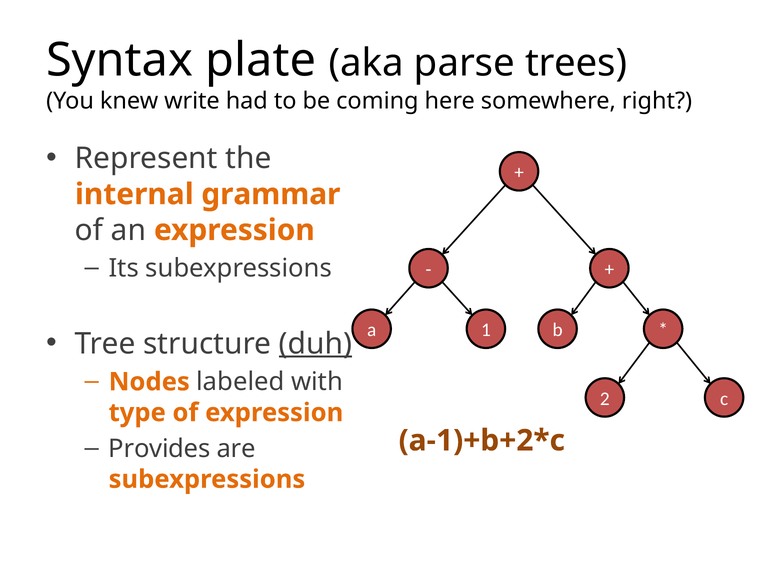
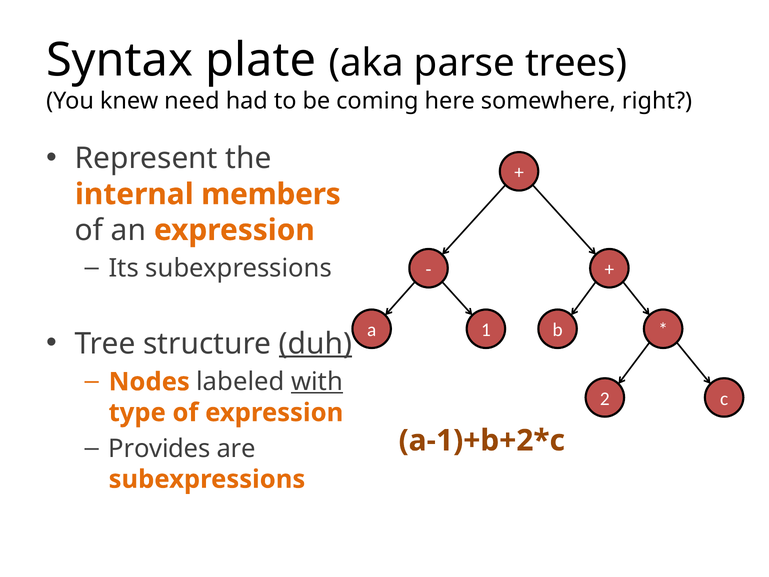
write: write -> need
grammar: grammar -> members
with underline: none -> present
